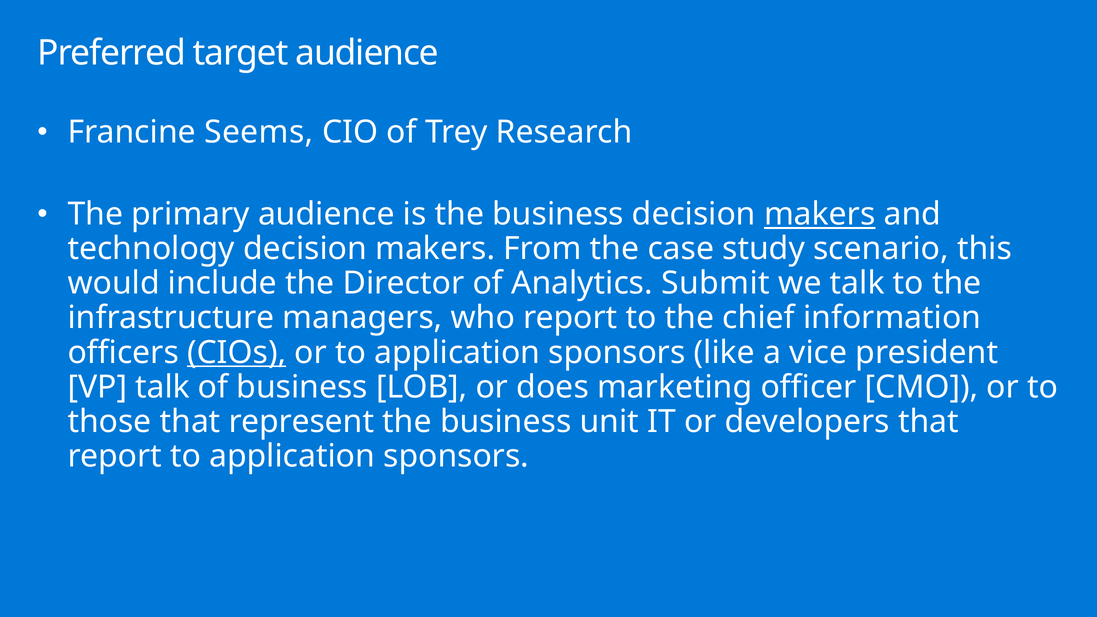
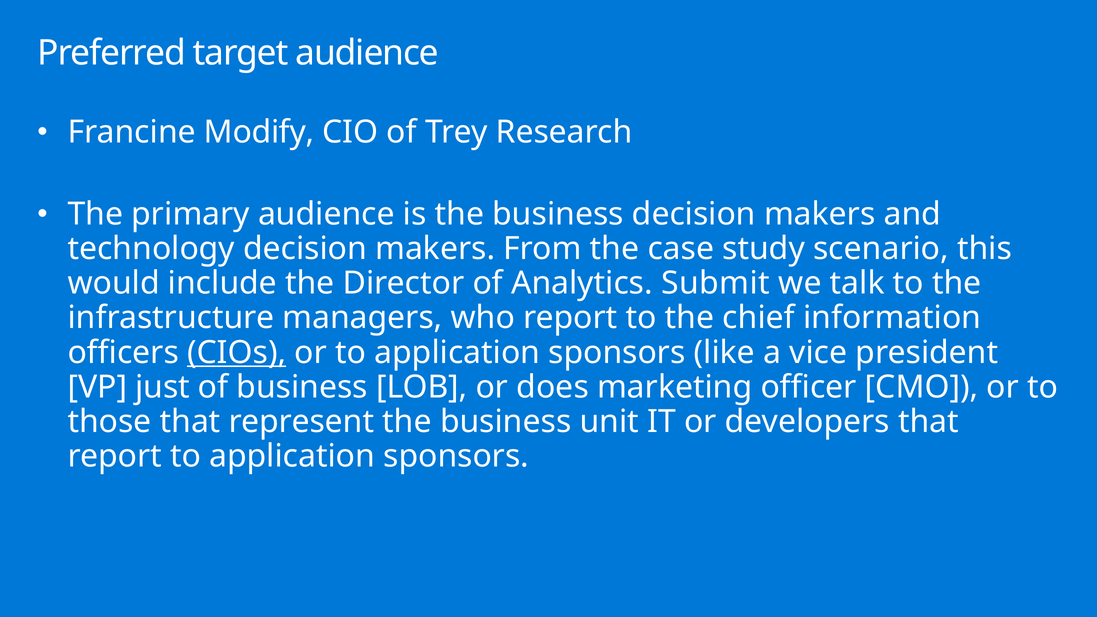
Seems: Seems -> Modify
makers at (820, 214) underline: present -> none
VP talk: talk -> just
